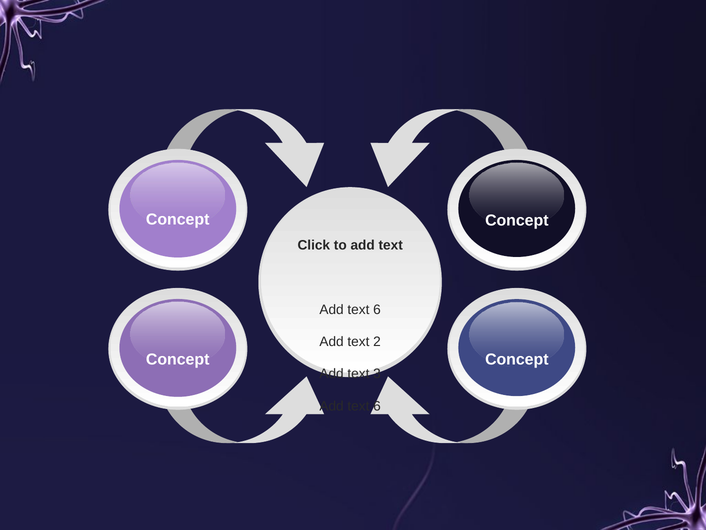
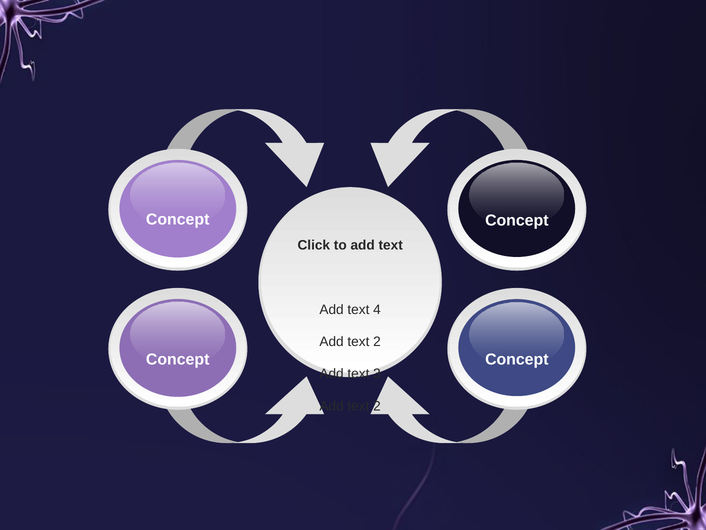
6 at (377, 309): 6 -> 4
6 at (377, 406): 6 -> 2
